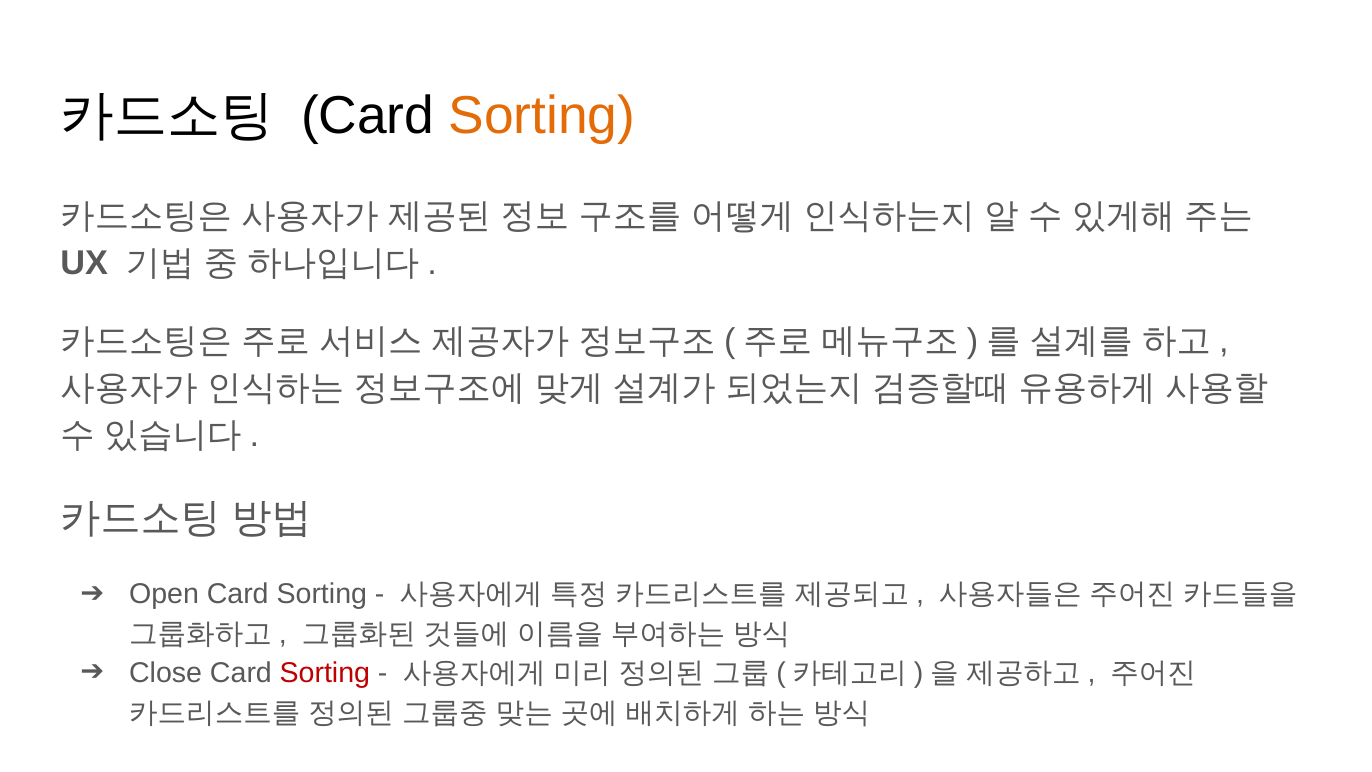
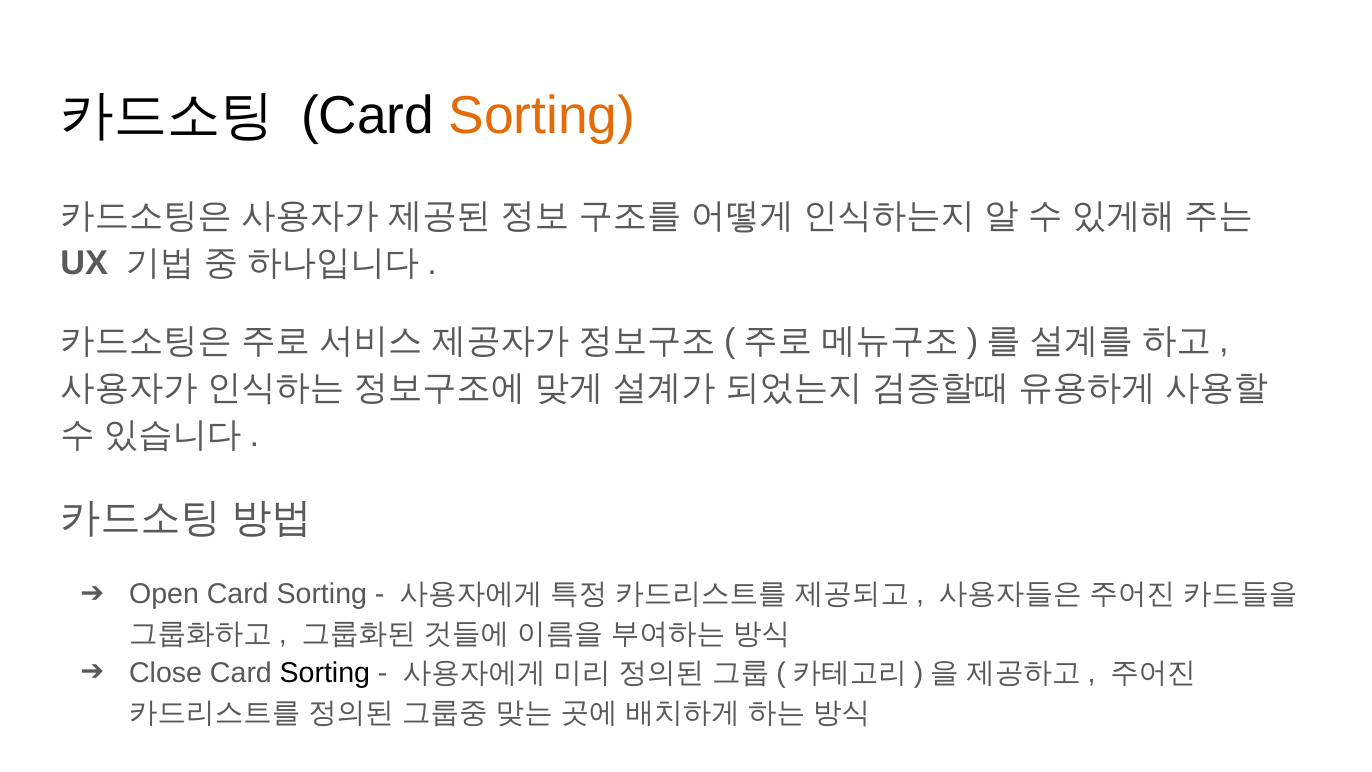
Sorting at (325, 673) colour: red -> black
